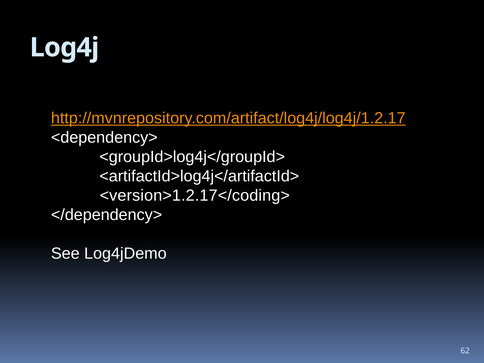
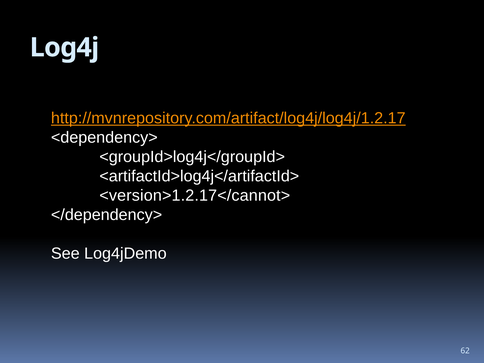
<version>1.2.17</coding>: <version>1.2.17</coding> -> <version>1.2.17</cannot>
